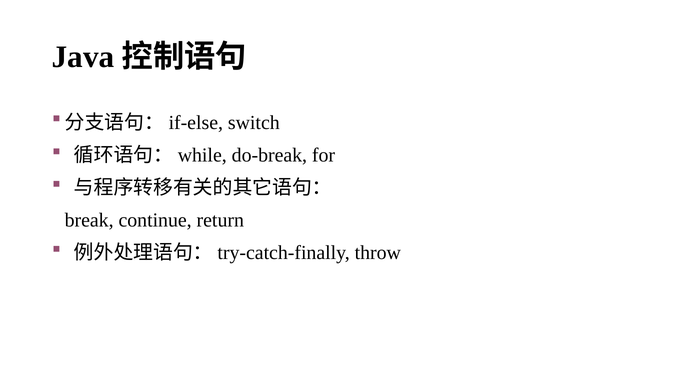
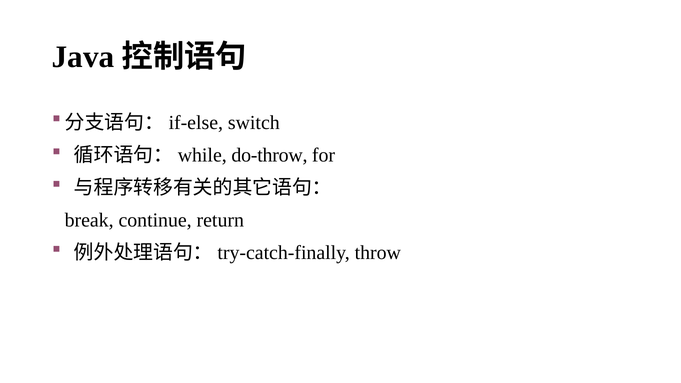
do-break: do-break -> do-throw
